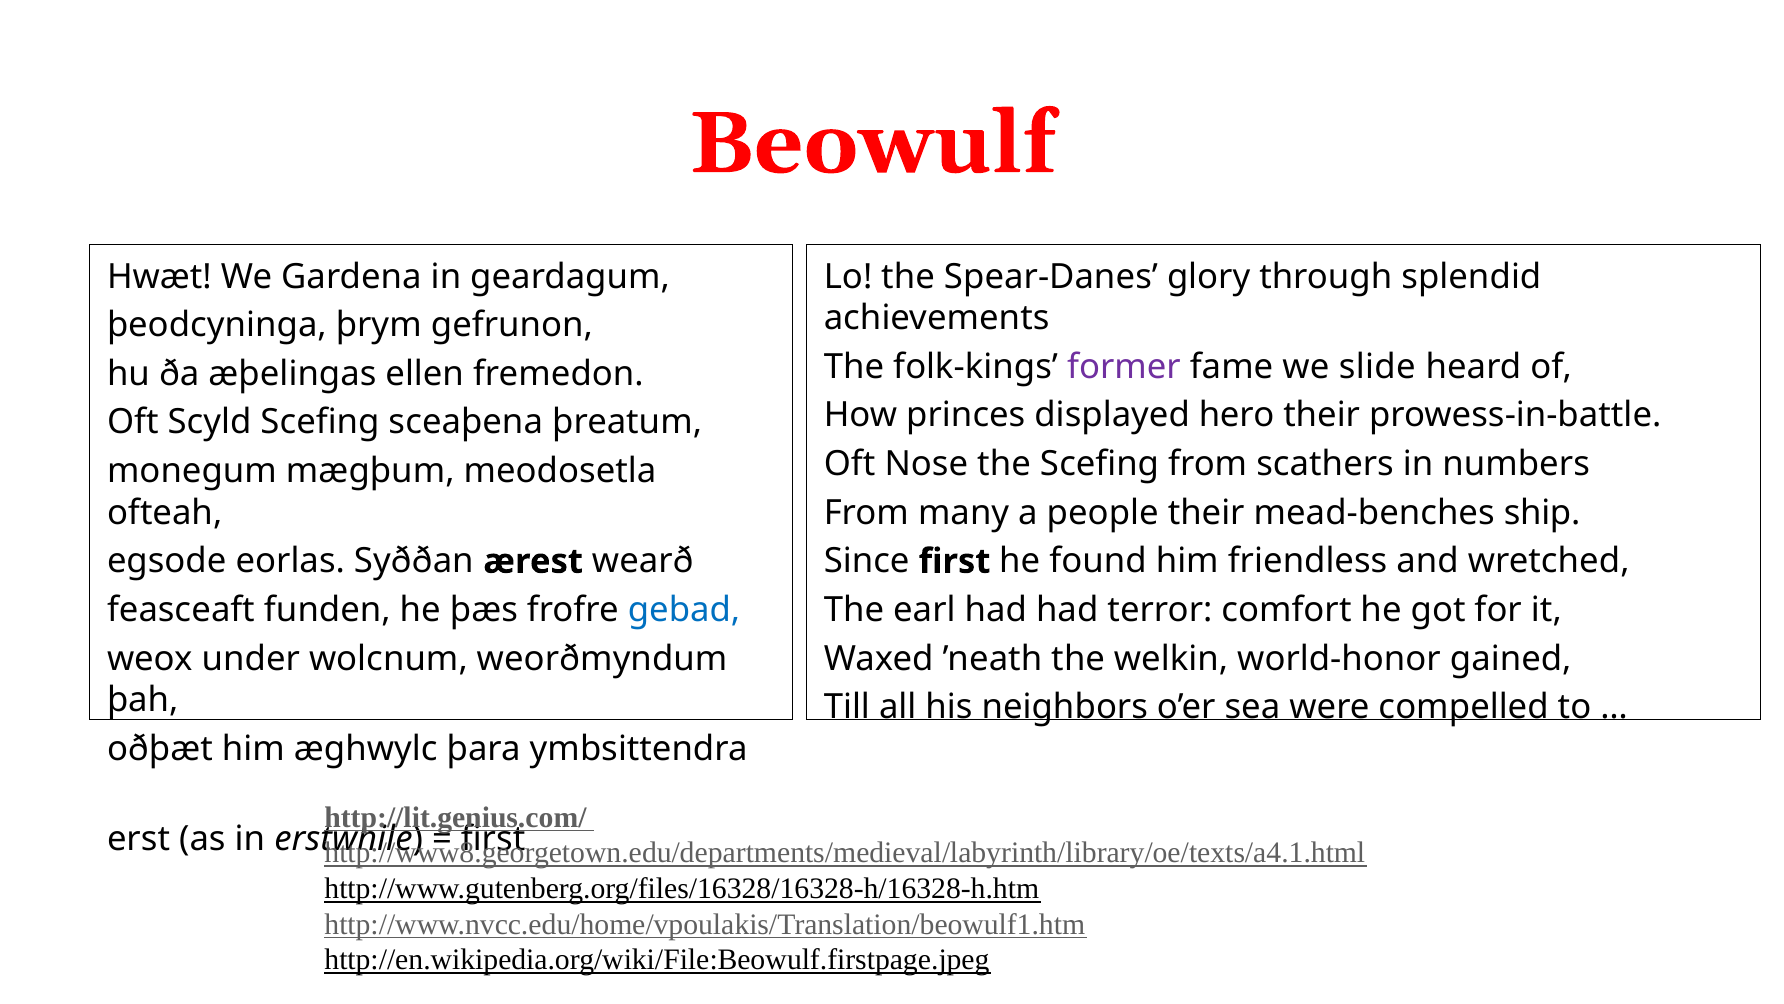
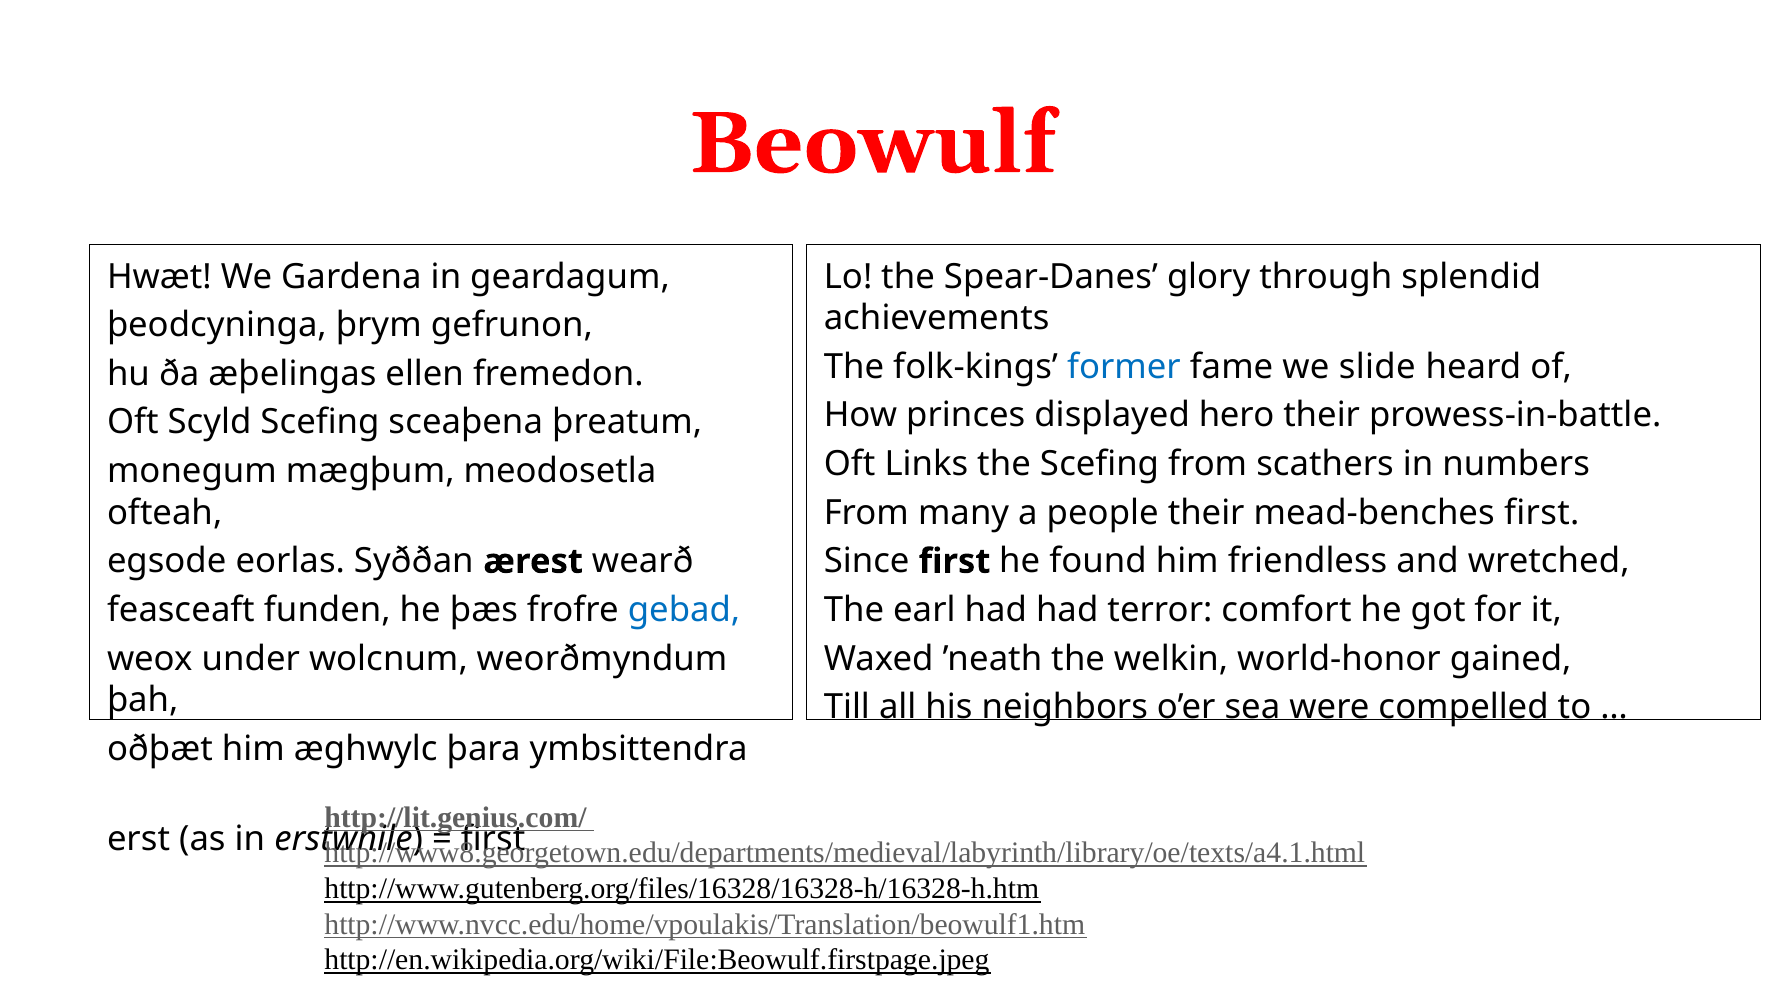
former colour: purple -> blue
Nose: Nose -> Links
mead-benches ship: ship -> first
